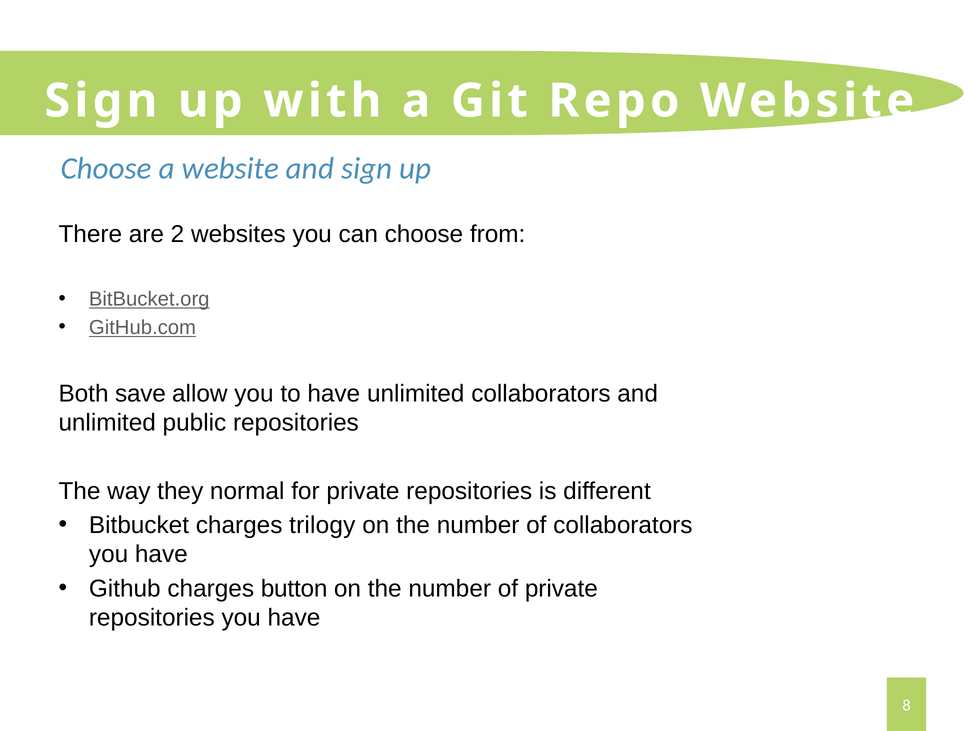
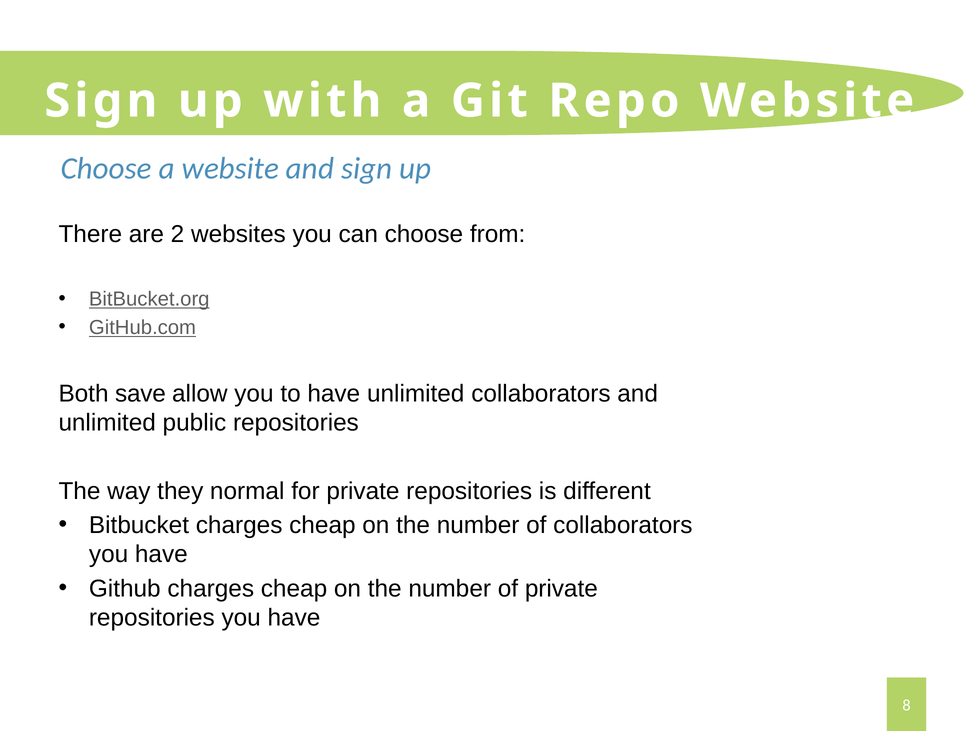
Bitbucket charges trilogy: trilogy -> cheap
Github charges button: button -> cheap
